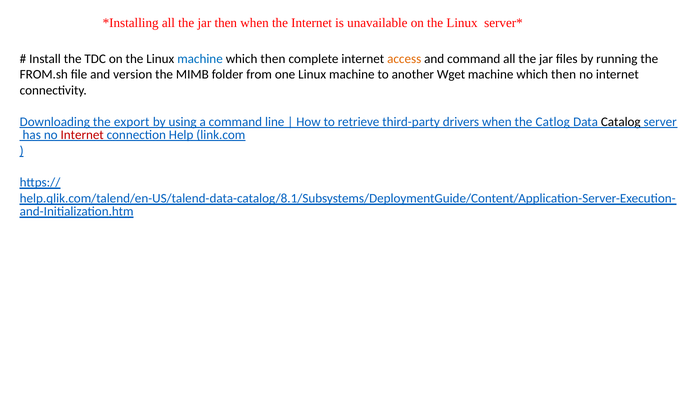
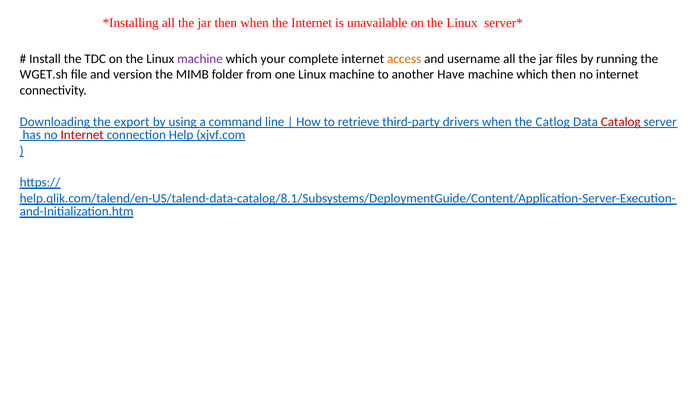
machine at (200, 59) colour: blue -> purple
then at (273, 59): then -> your
and command: command -> username
FROM.sh: FROM.sh -> WGET.sh
Wget: Wget -> Have
Catalog colour: black -> red
link.com: link.com -> xjvf.com
